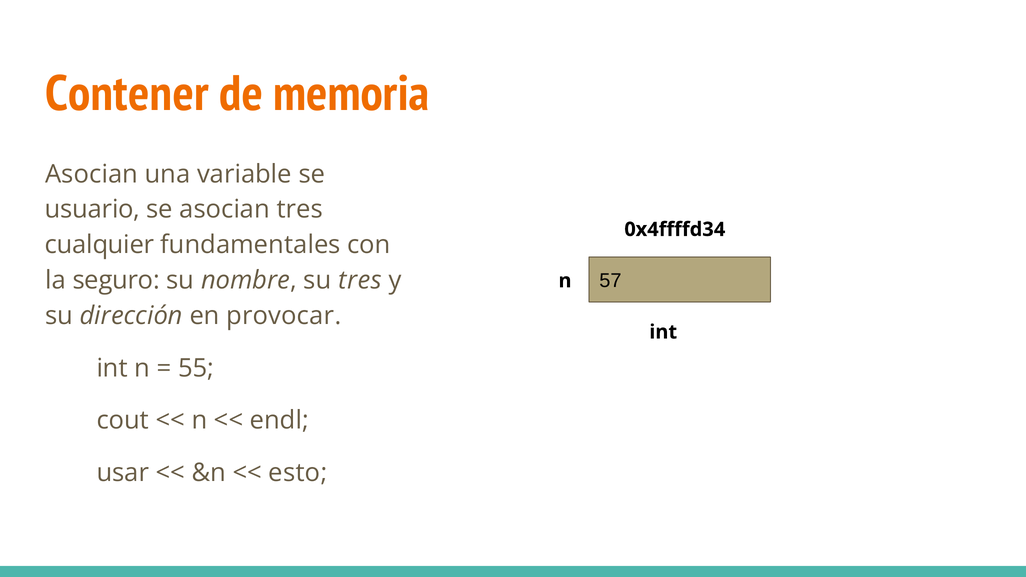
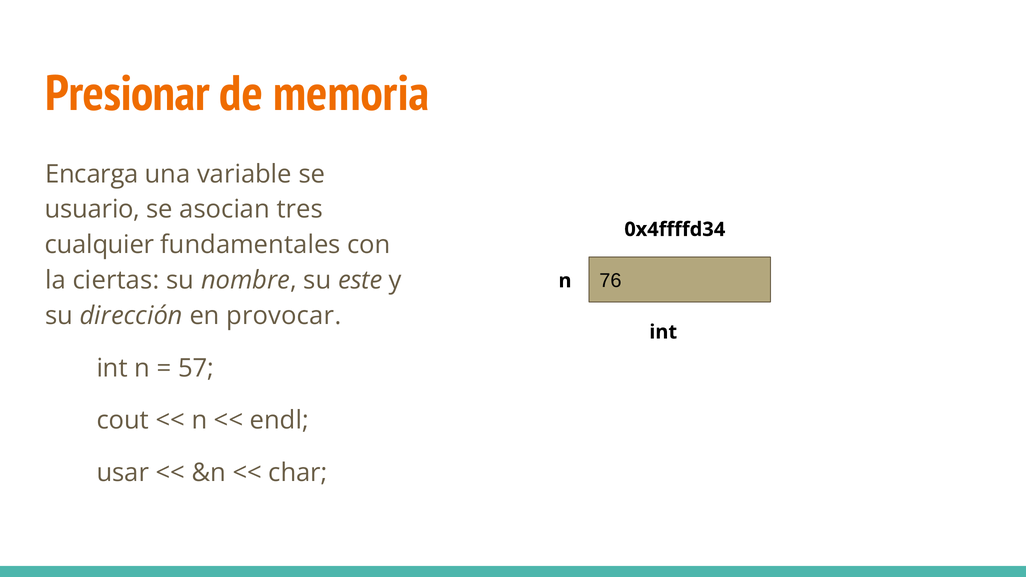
Contener: Contener -> Presionar
Asocian at (92, 174): Asocian -> Encarga
seguro: seguro -> ciertas
su tres: tres -> este
57: 57 -> 76
55: 55 -> 57
esto: esto -> char
